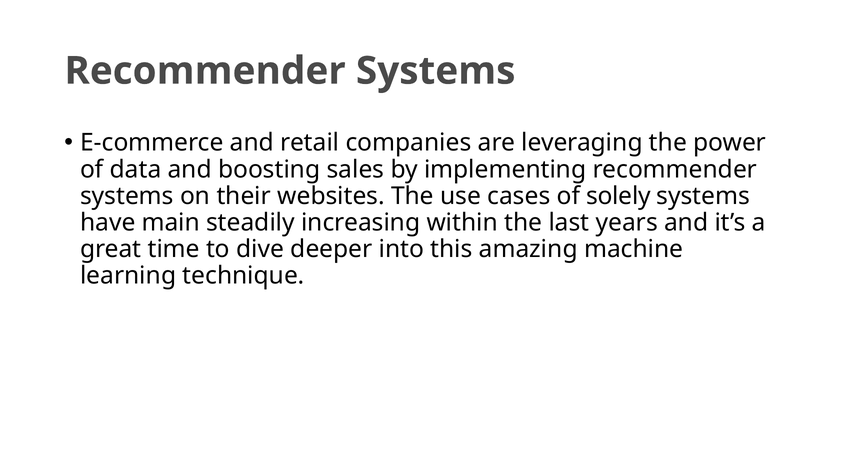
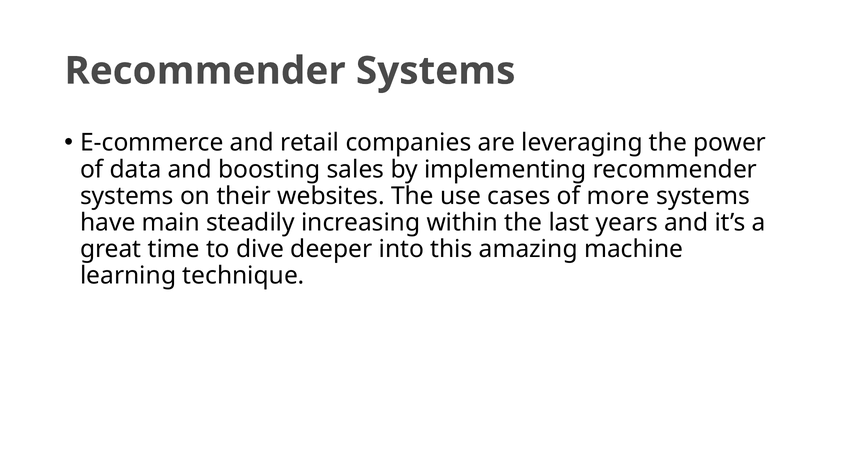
solely: solely -> more
